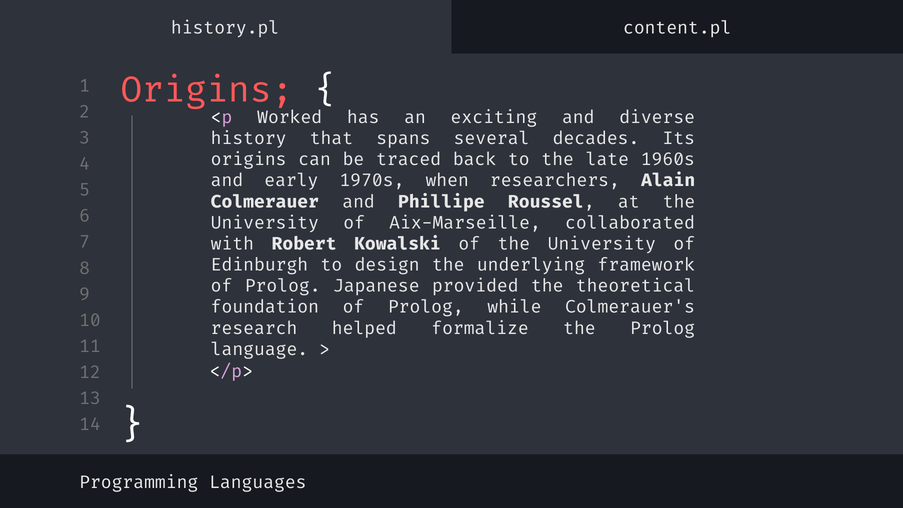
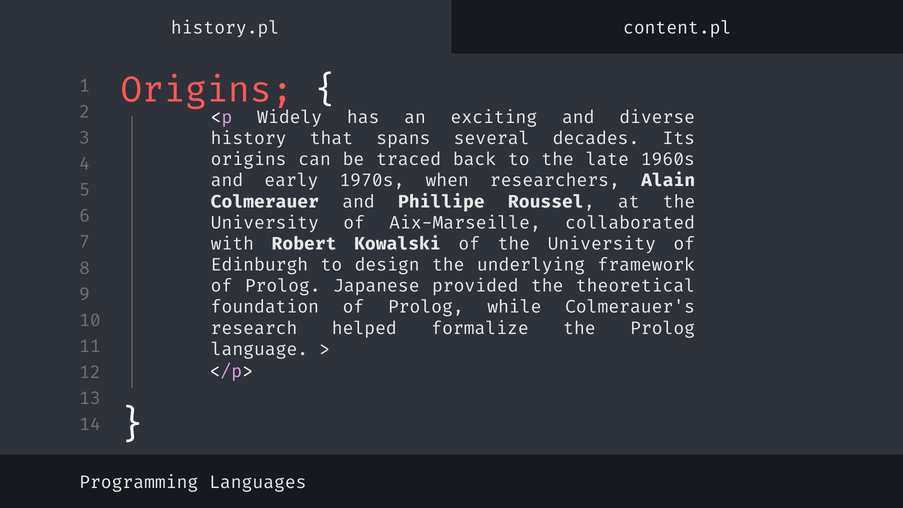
Worked: Worked -> Widely
